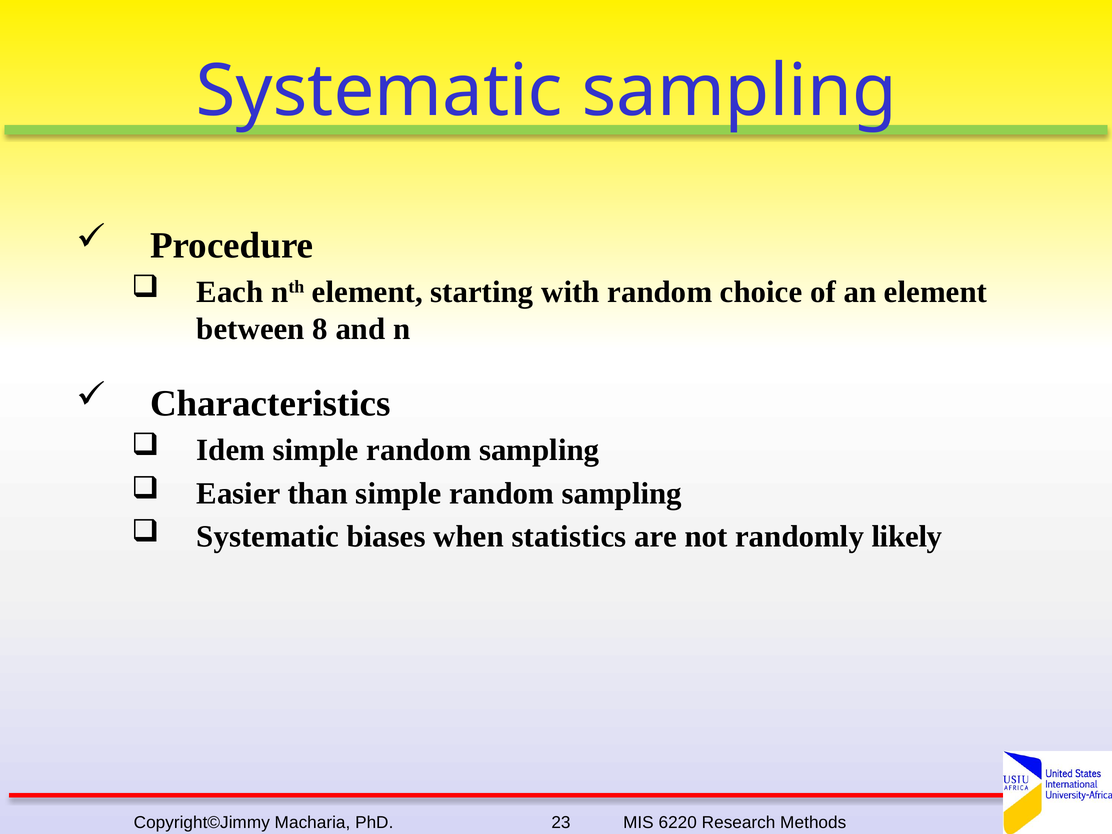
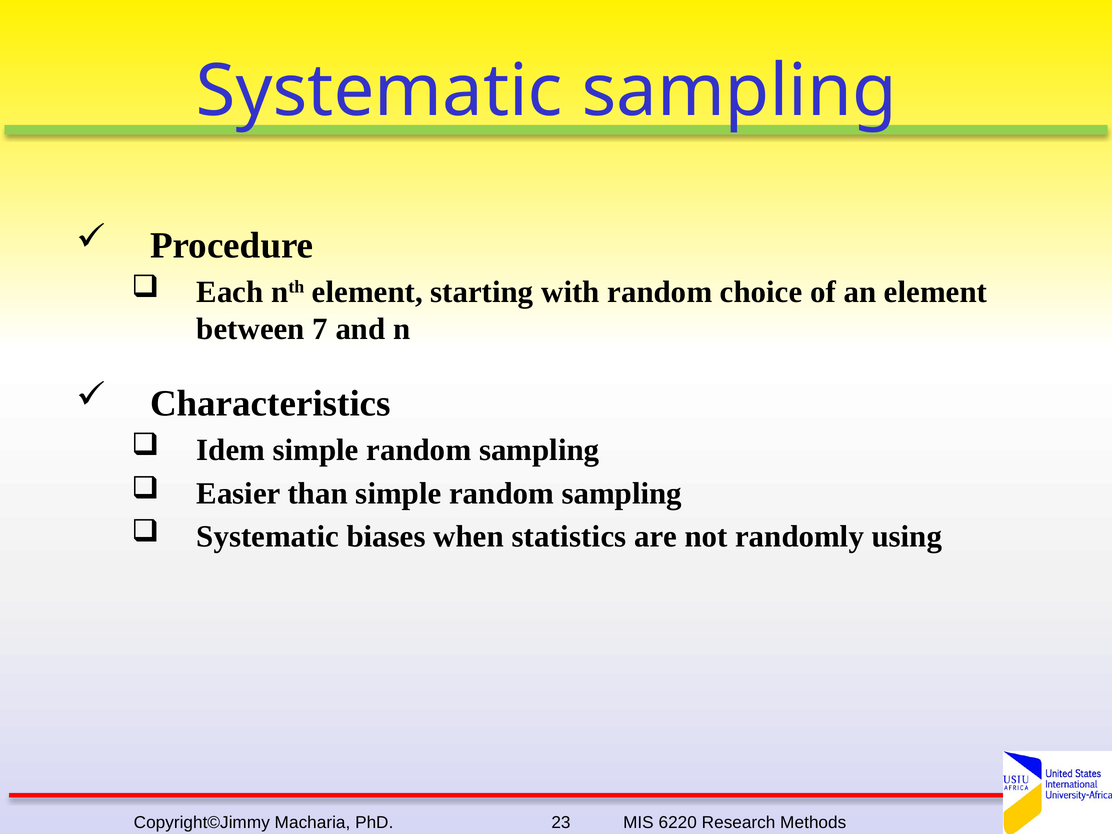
8: 8 -> 7
likely: likely -> using
